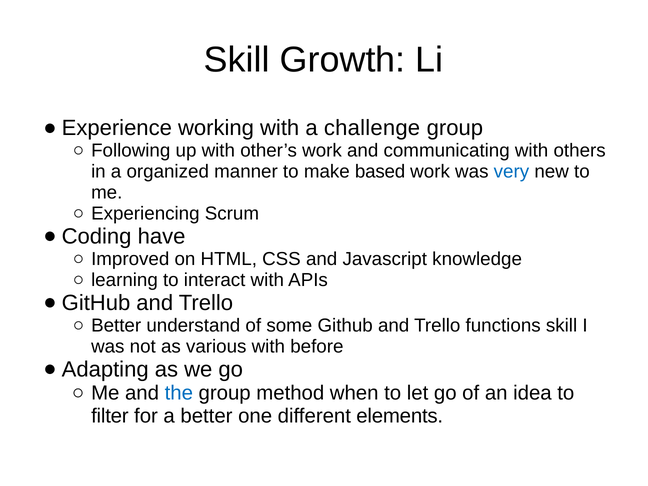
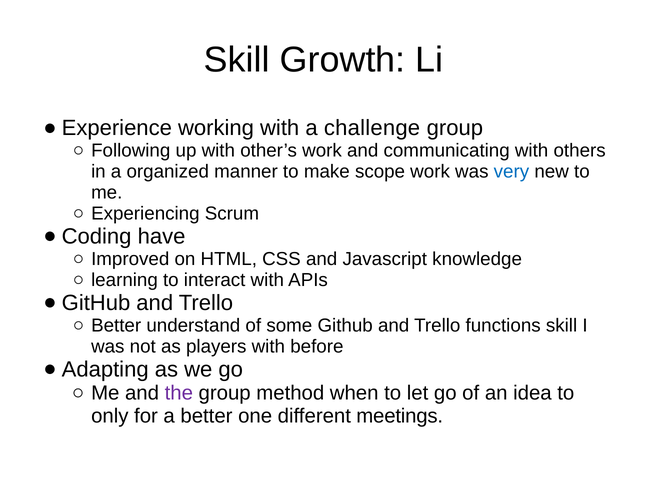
based: based -> scope
various: various -> players
the colour: blue -> purple
filter: filter -> only
elements: elements -> meetings
